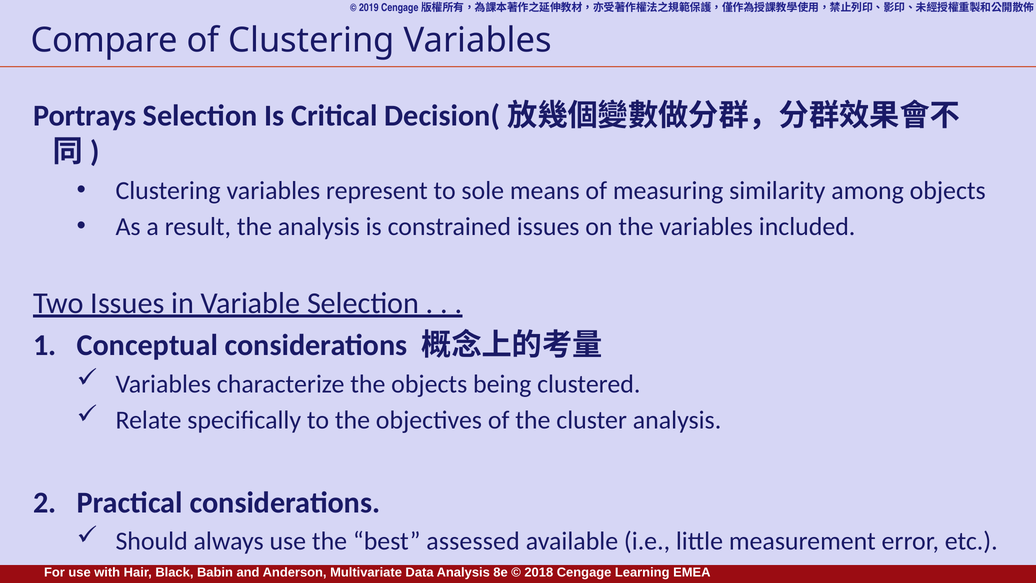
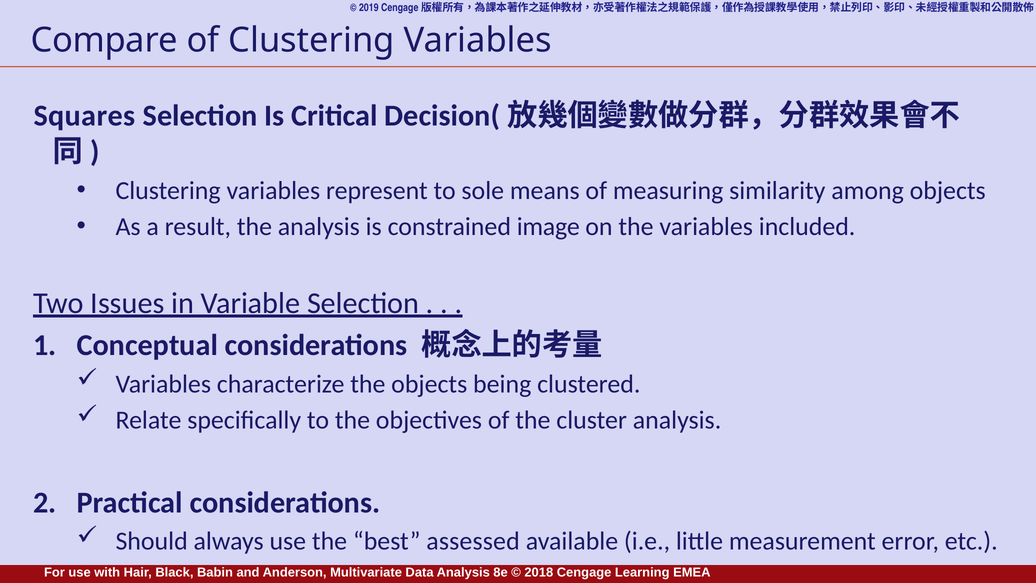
Portrays: Portrays -> Squares
constrained issues: issues -> image
